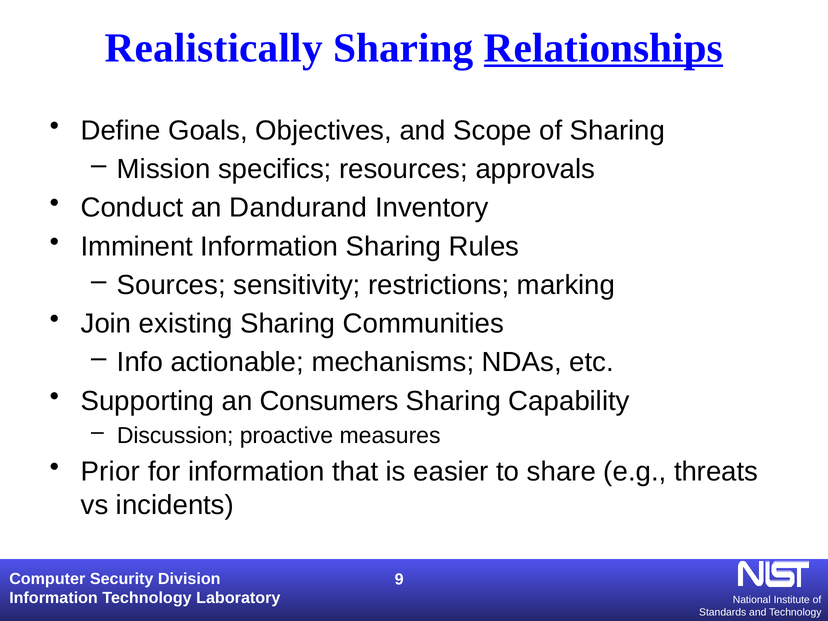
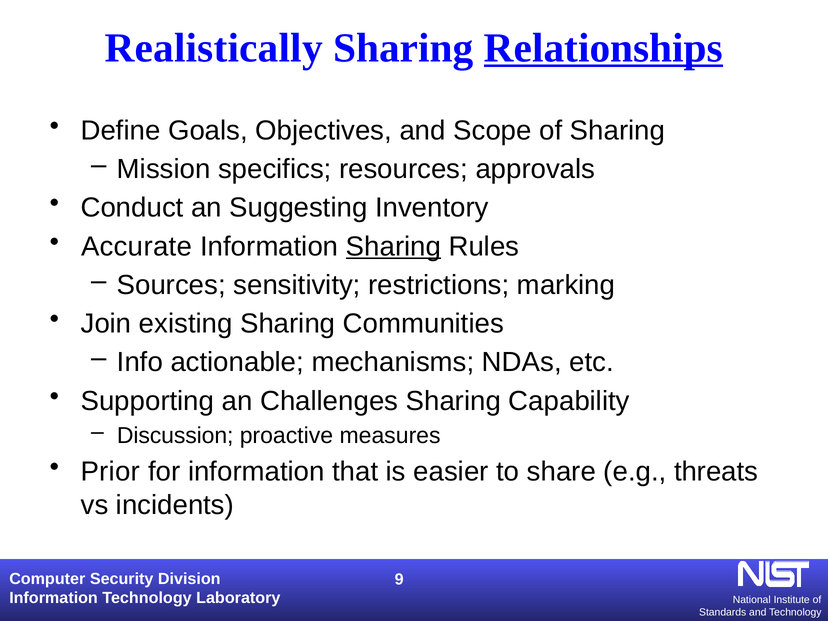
Dandurand: Dandurand -> Suggesting
Imminent: Imminent -> Accurate
Sharing at (394, 246) underline: none -> present
Consumers: Consumers -> Challenges
